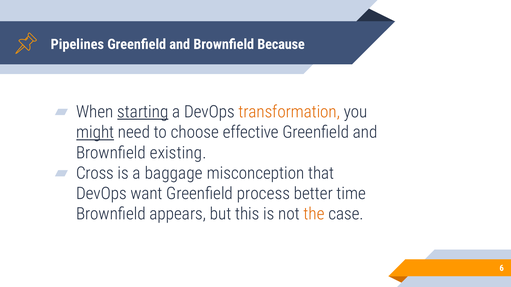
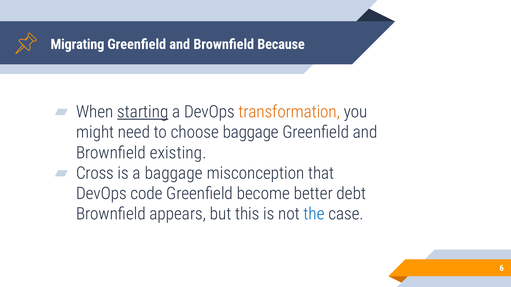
Pipelines: Pipelines -> Migrating
might underline: present -> none
choose effective: effective -> baggage
want: want -> code
process: process -> become
time: time -> debt
the colour: orange -> blue
